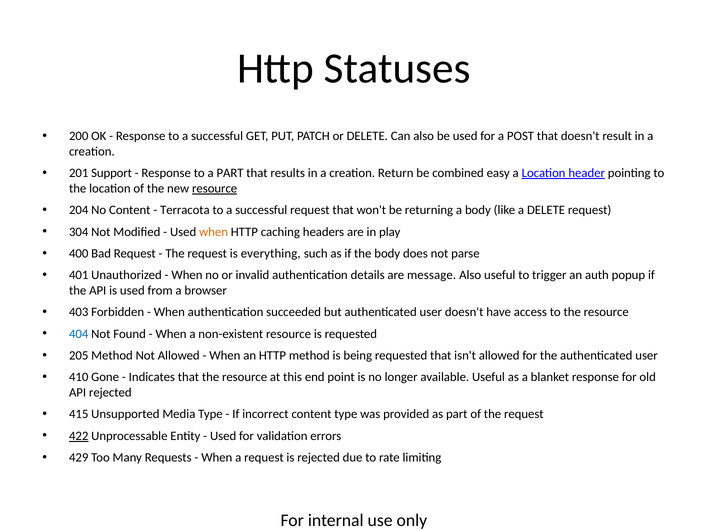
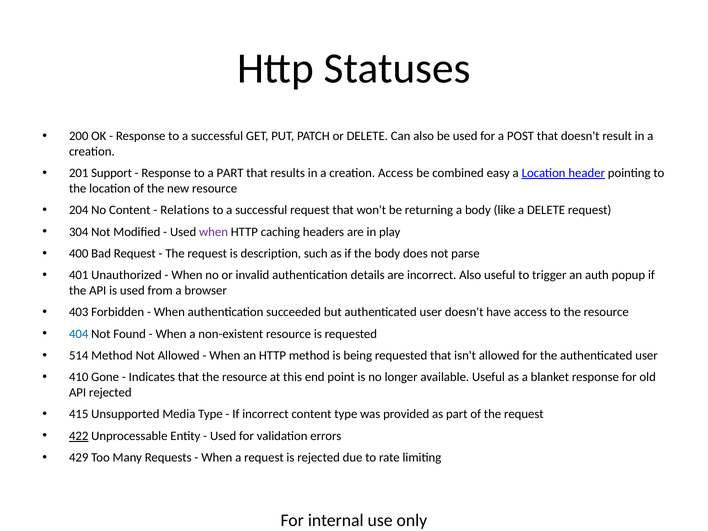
creation Return: Return -> Access
resource at (215, 189) underline: present -> none
Terracota: Terracota -> Relations
when at (214, 232) colour: orange -> purple
everything: everything -> description
are message: message -> incorrect
205: 205 -> 514
